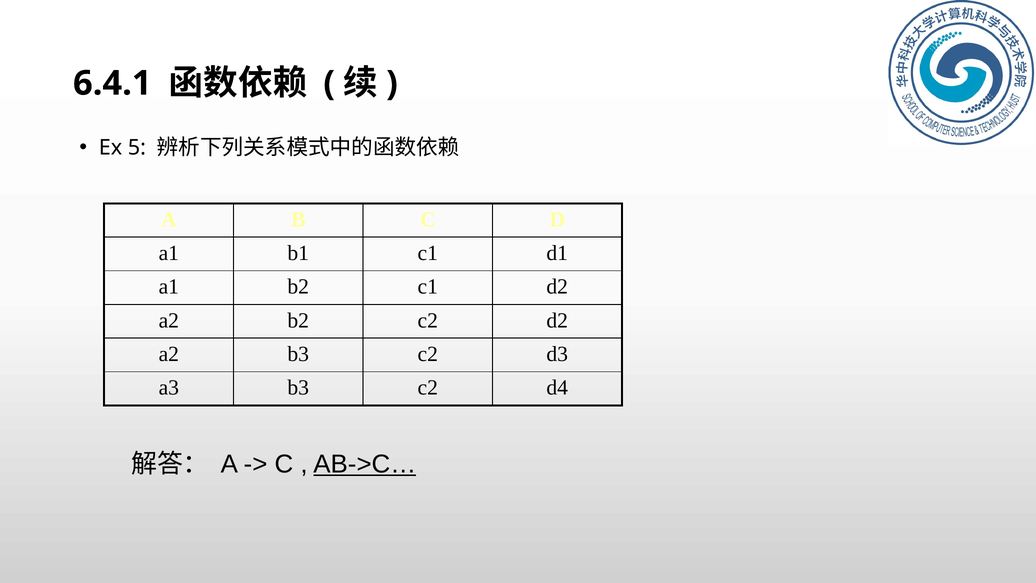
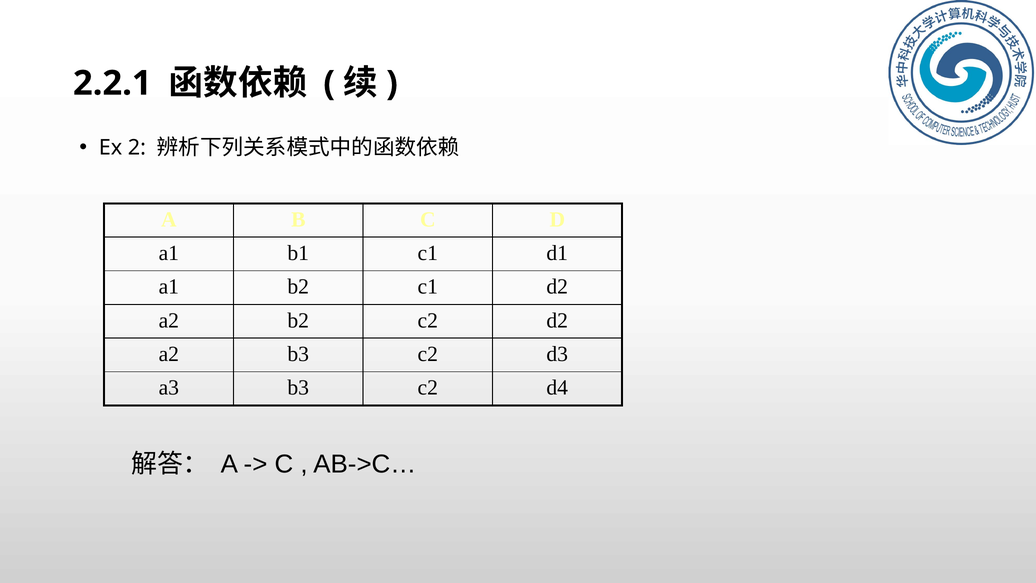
6.4.1: 6.4.1 -> 2.2.1
5: 5 -> 2
AB->C… underline: present -> none
